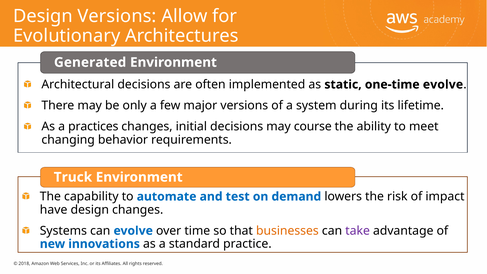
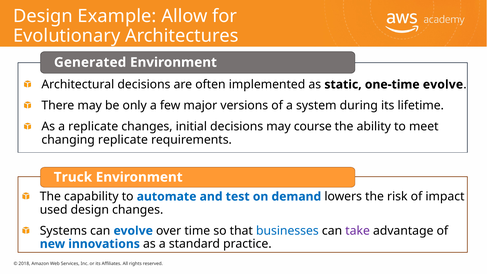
Design Versions: Versions -> Example
a practices: practices -> replicate
changing behavior: behavior -> replicate
have: have -> used
businesses colour: orange -> blue
